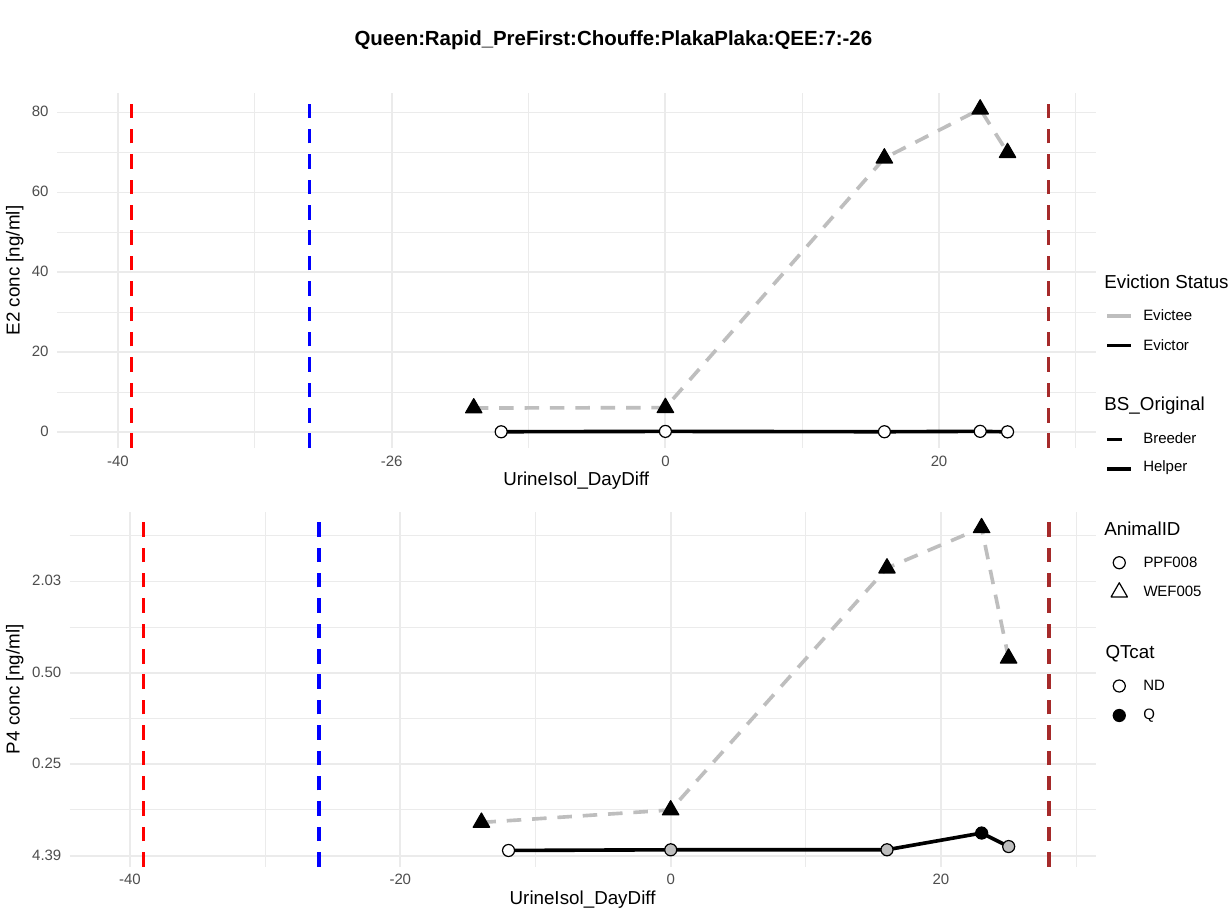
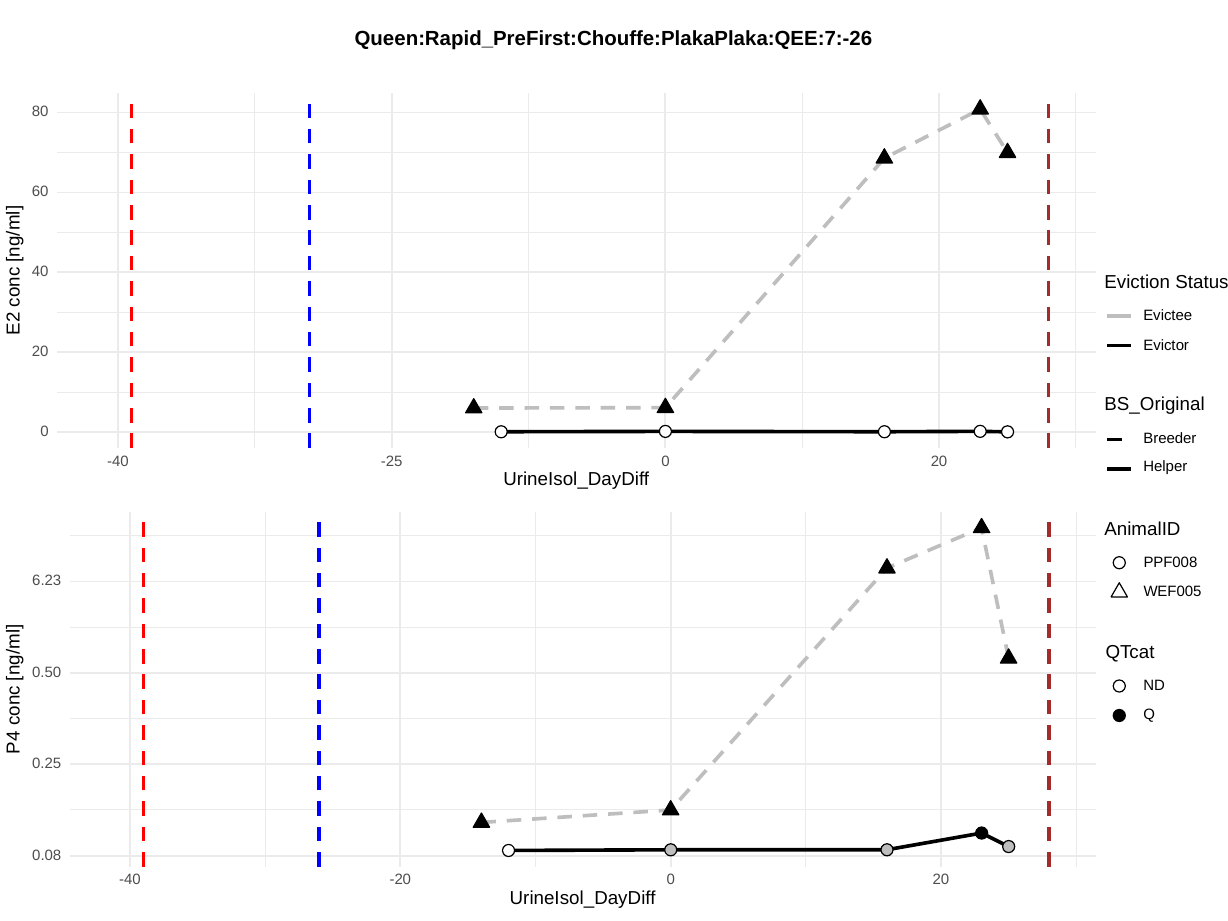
-26: -26 -> -25
2.03: 2.03 -> 6.23
4.39: 4.39 -> 0.08
